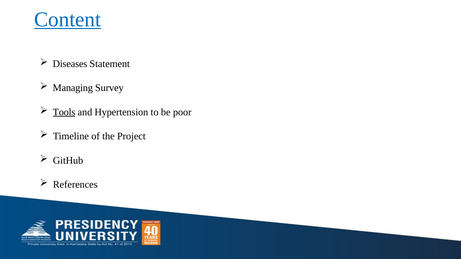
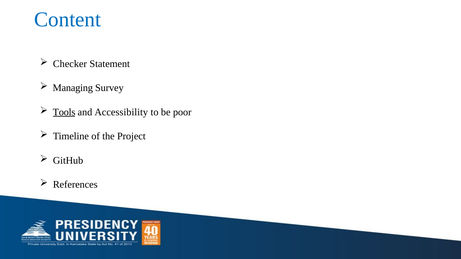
Content underline: present -> none
Diseases: Diseases -> Checker
Hypertension: Hypertension -> Accessibility
